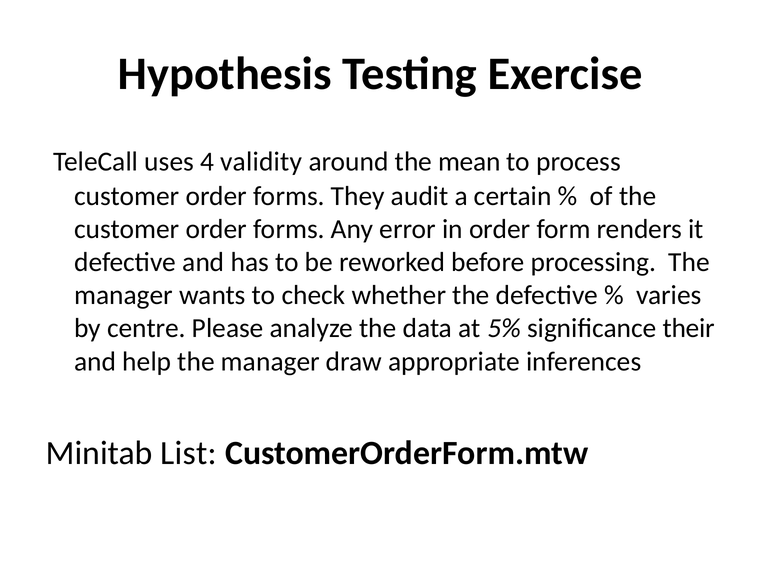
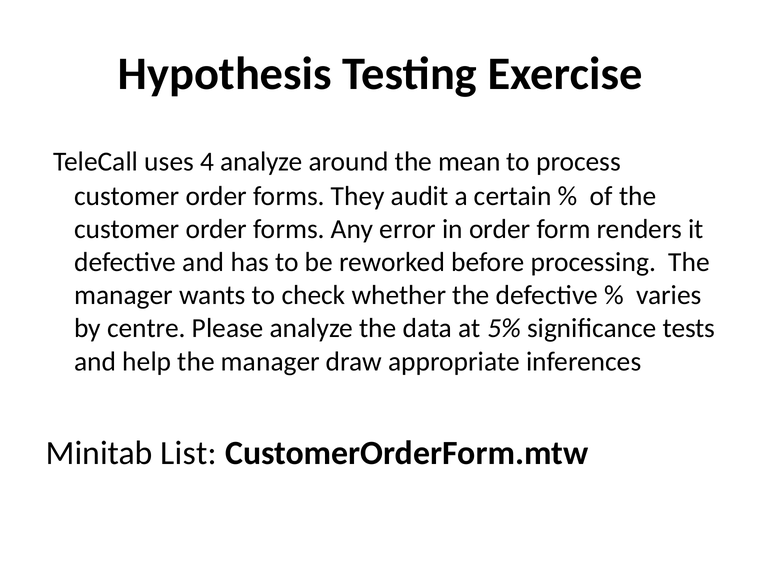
4 validity: validity -> analyze
their: their -> tests
